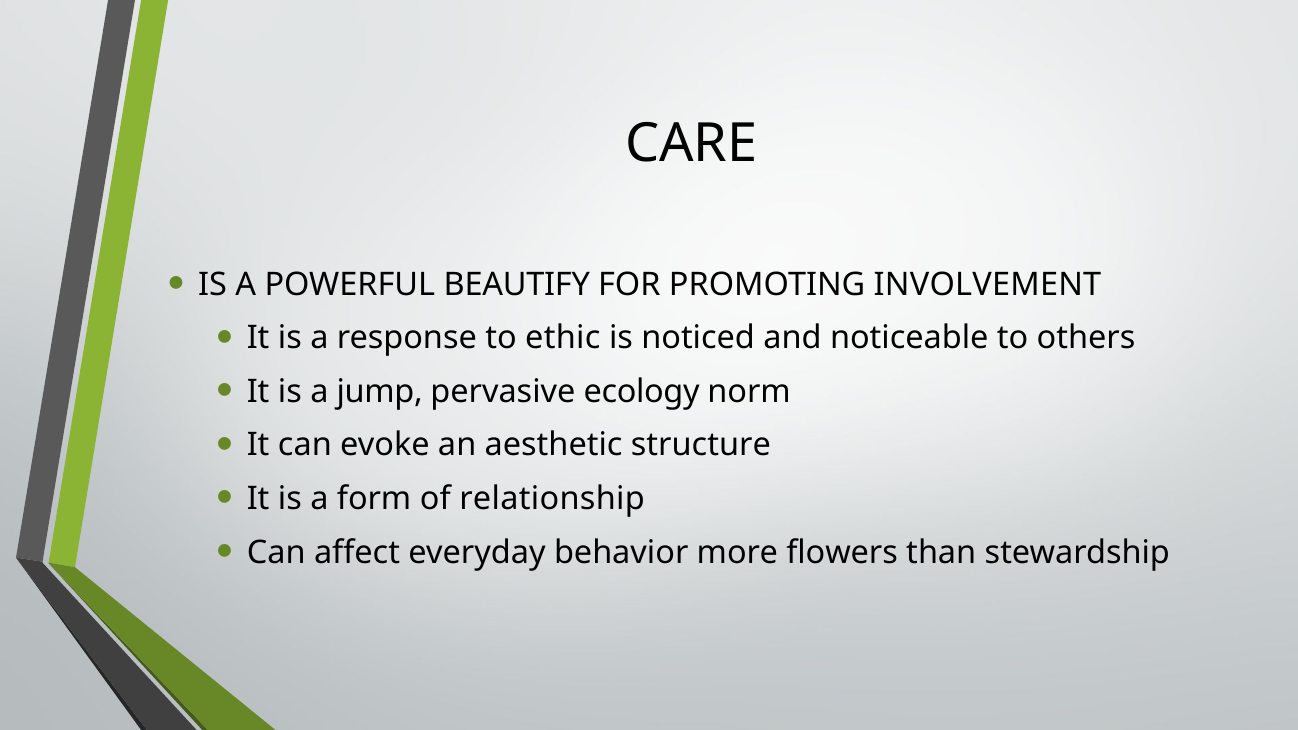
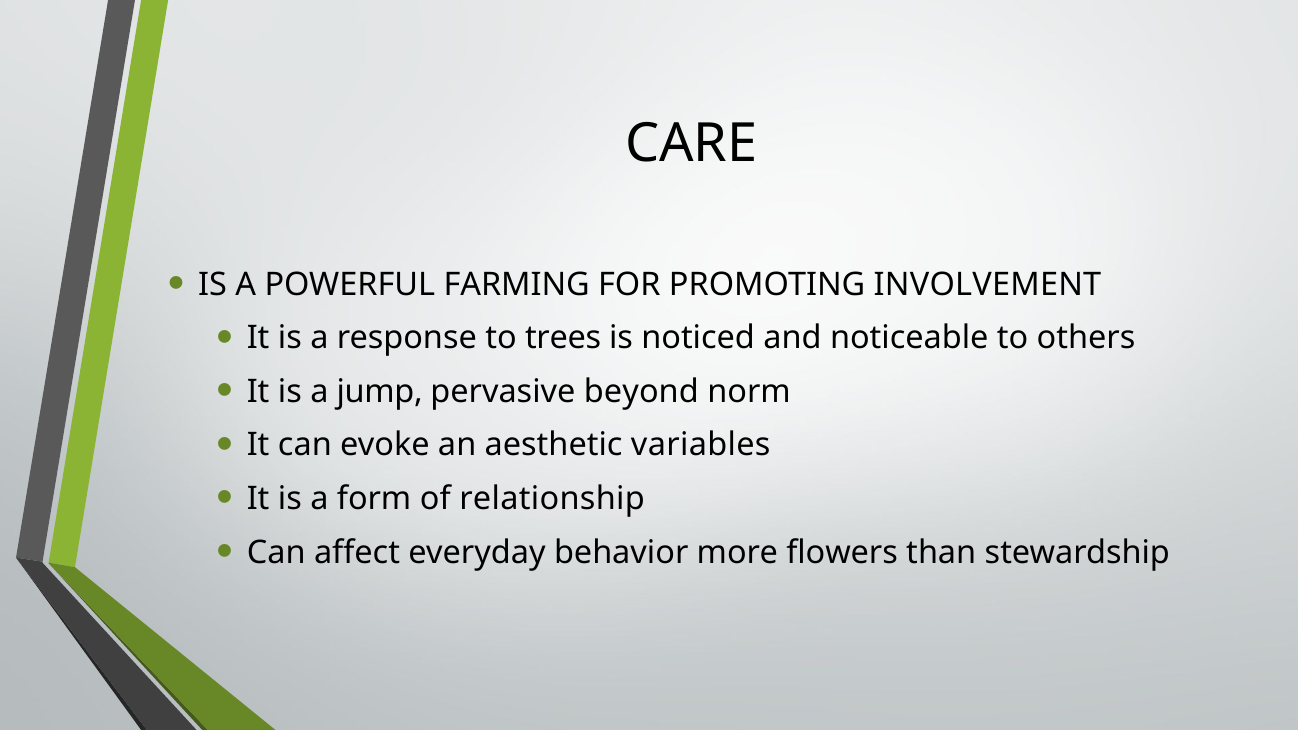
BEAUTIFY: BEAUTIFY -> FARMING
ethic: ethic -> trees
ecology: ecology -> beyond
structure: structure -> variables
